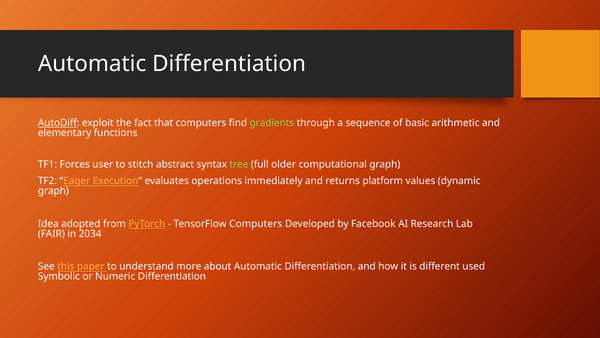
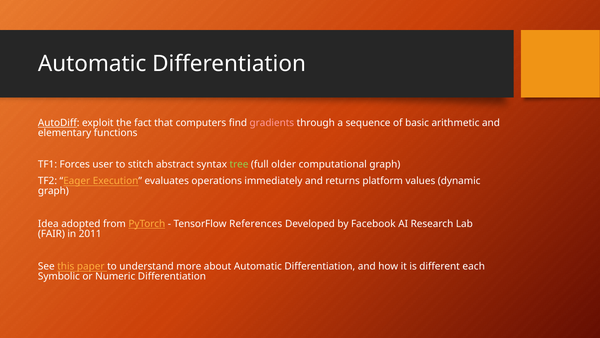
gradients colour: light green -> pink
TensorFlow Computers: Computers -> References
2034: 2034 -> 2011
used: used -> each
